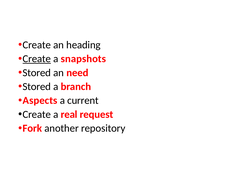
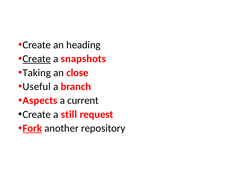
Stored at (37, 73): Stored -> Taking
need: need -> close
Stored at (37, 87): Stored -> Useful
real: real -> still
Fork underline: none -> present
